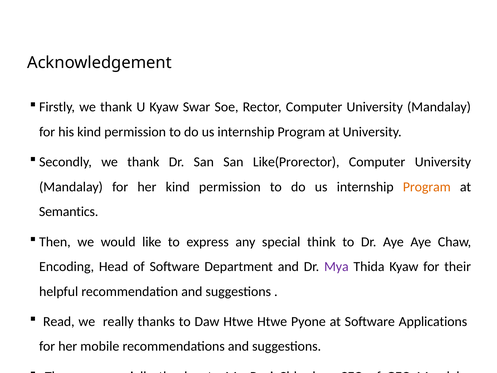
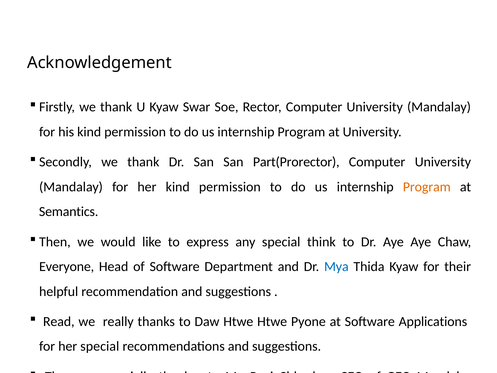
Like(Prorector: Like(Prorector -> Part(Prorector
Encoding: Encoding -> Everyone
Mya colour: purple -> blue
her mobile: mobile -> special
